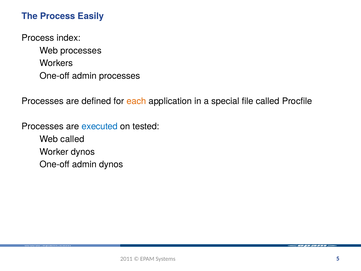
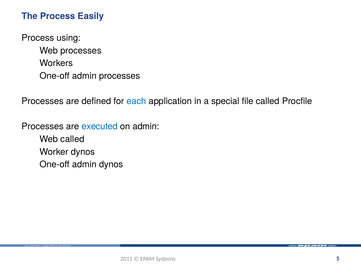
index: index -> using
each colour: orange -> blue
on tested: tested -> admin
